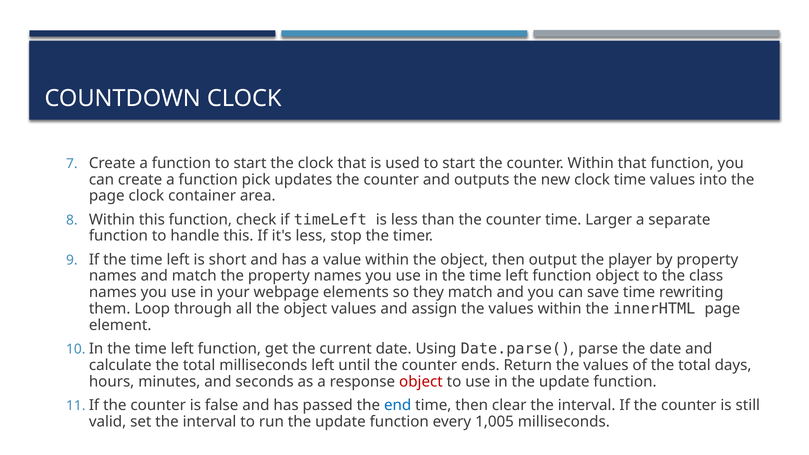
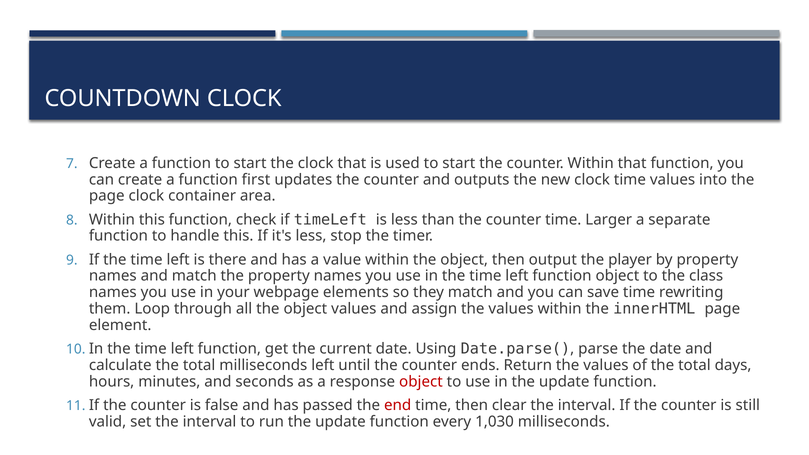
pick: pick -> first
short: short -> there
end colour: blue -> red
1,005: 1,005 -> 1,030
